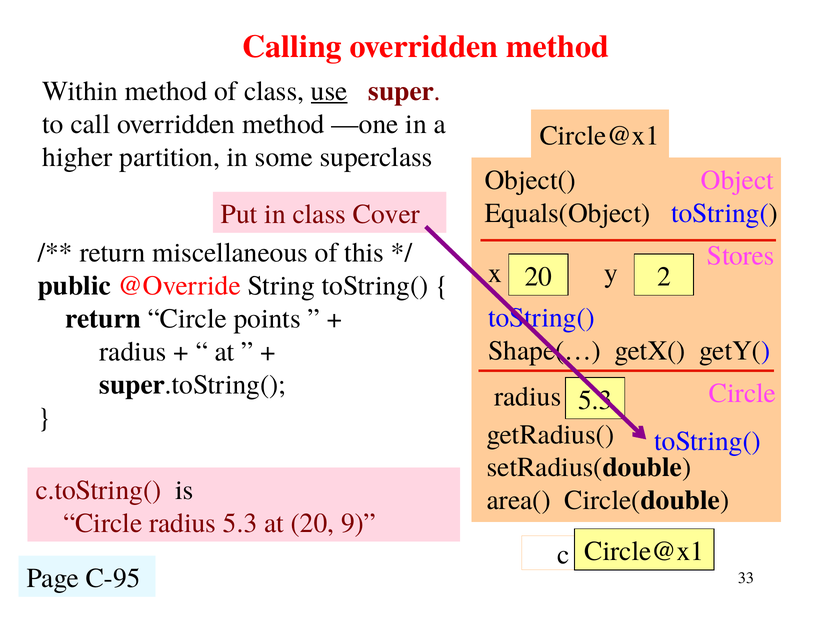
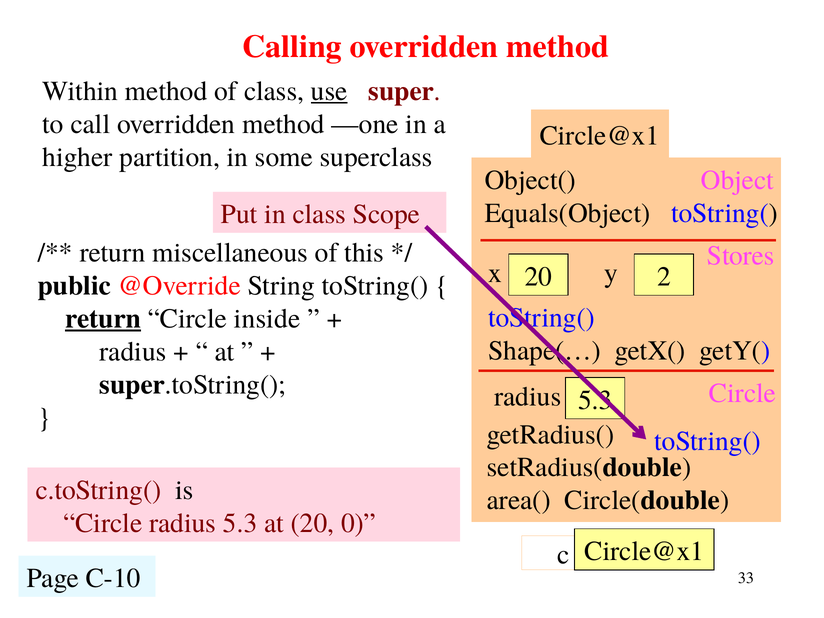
Cover: Cover -> Scope
return at (103, 319) underline: none -> present
points: points -> inside
9: 9 -> 0
C-95: C-95 -> C-10
